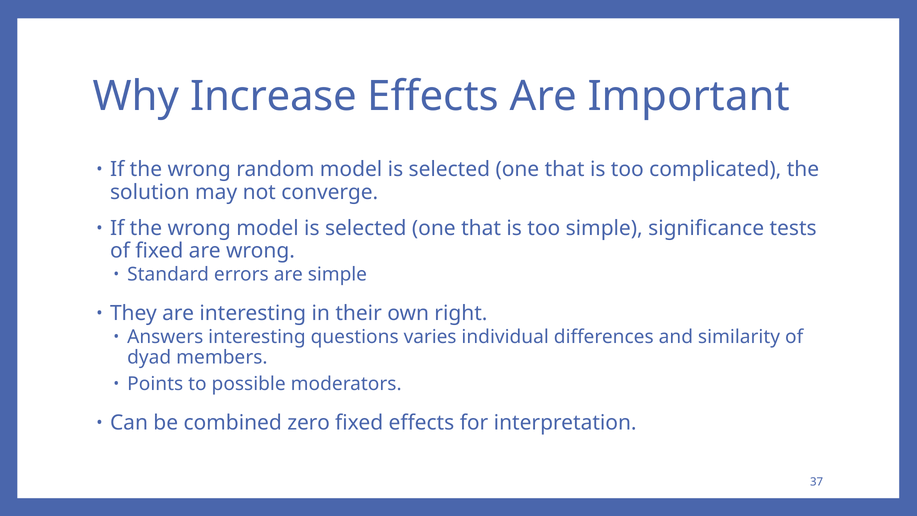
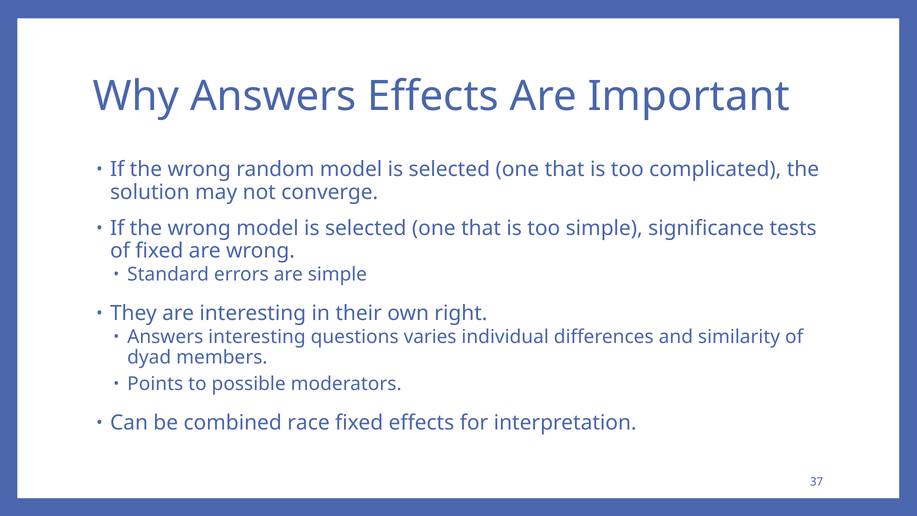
Why Increase: Increase -> Answers
zero: zero -> race
